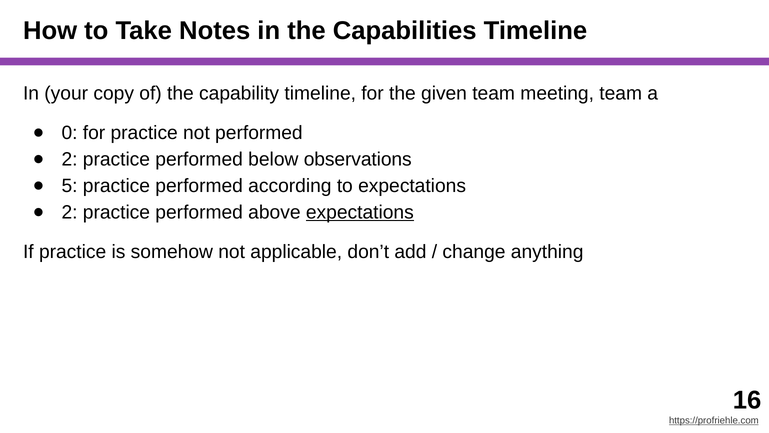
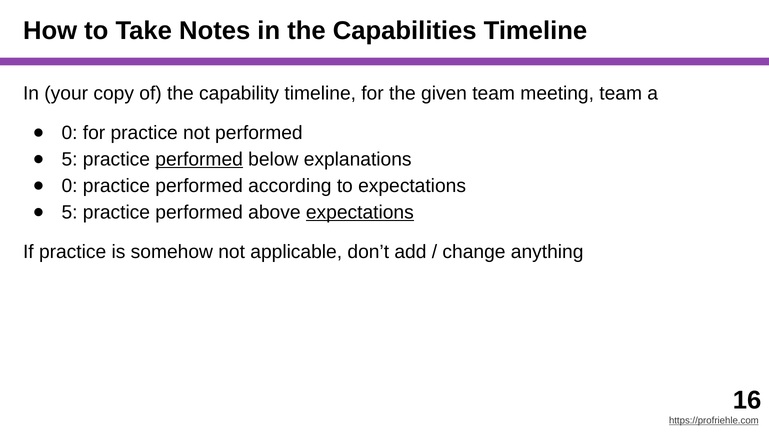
2 at (70, 159): 2 -> 5
performed at (199, 159) underline: none -> present
observations: observations -> explanations
5 at (70, 186): 5 -> 0
2 at (70, 212): 2 -> 5
